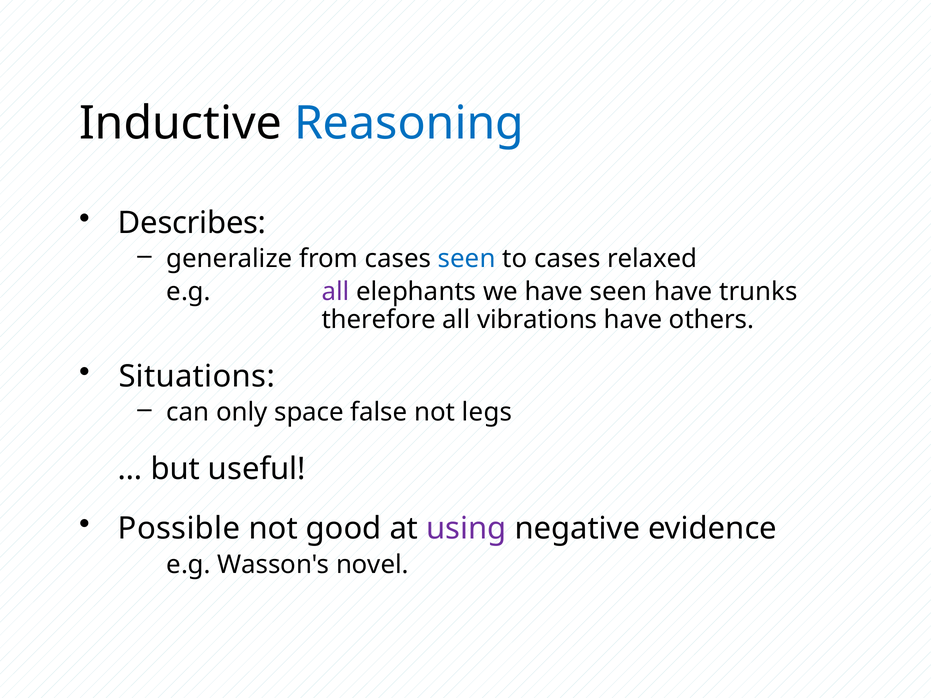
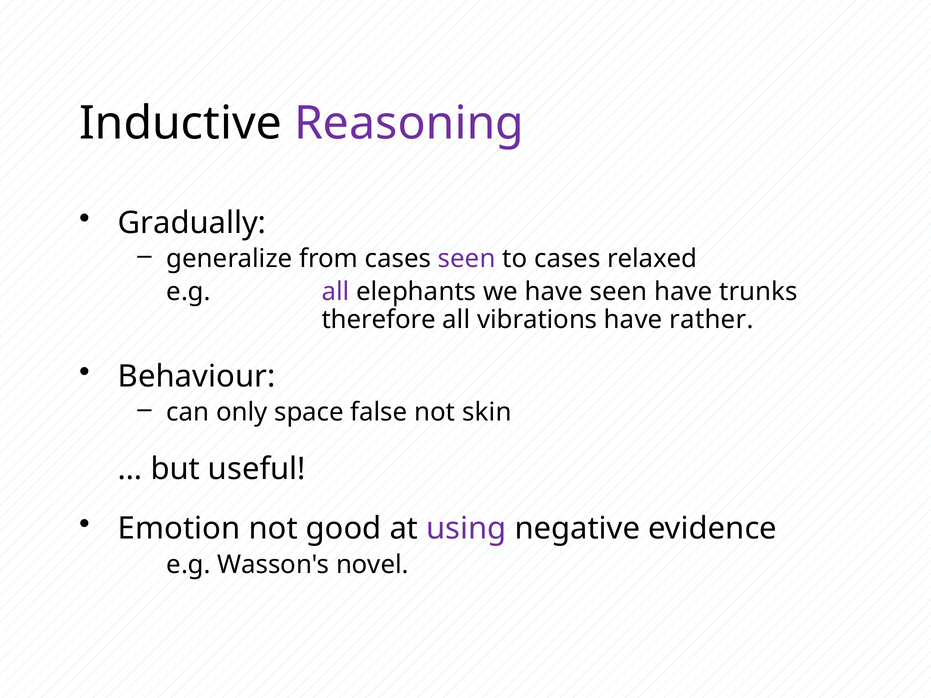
Reasoning colour: blue -> purple
Describes: Describes -> Gradually
seen at (467, 259) colour: blue -> purple
others: others -> rather
Situations: Situations -> Behaviour
legs: legs -> skin
Possible: Possible -> Emotion
